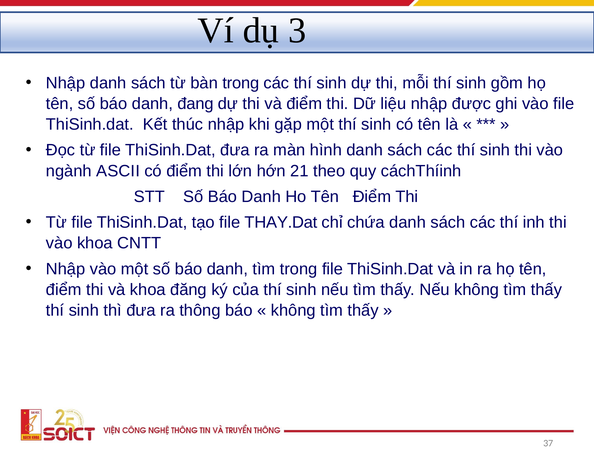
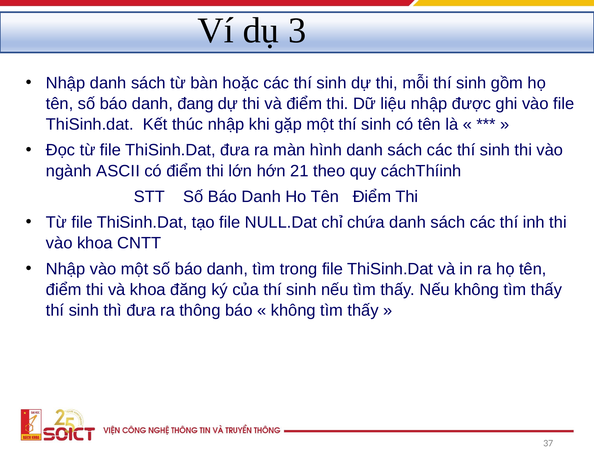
bàn trong: trong -> hoặc
THAY.Dat: THAY.Dat -> NULL.Dat
